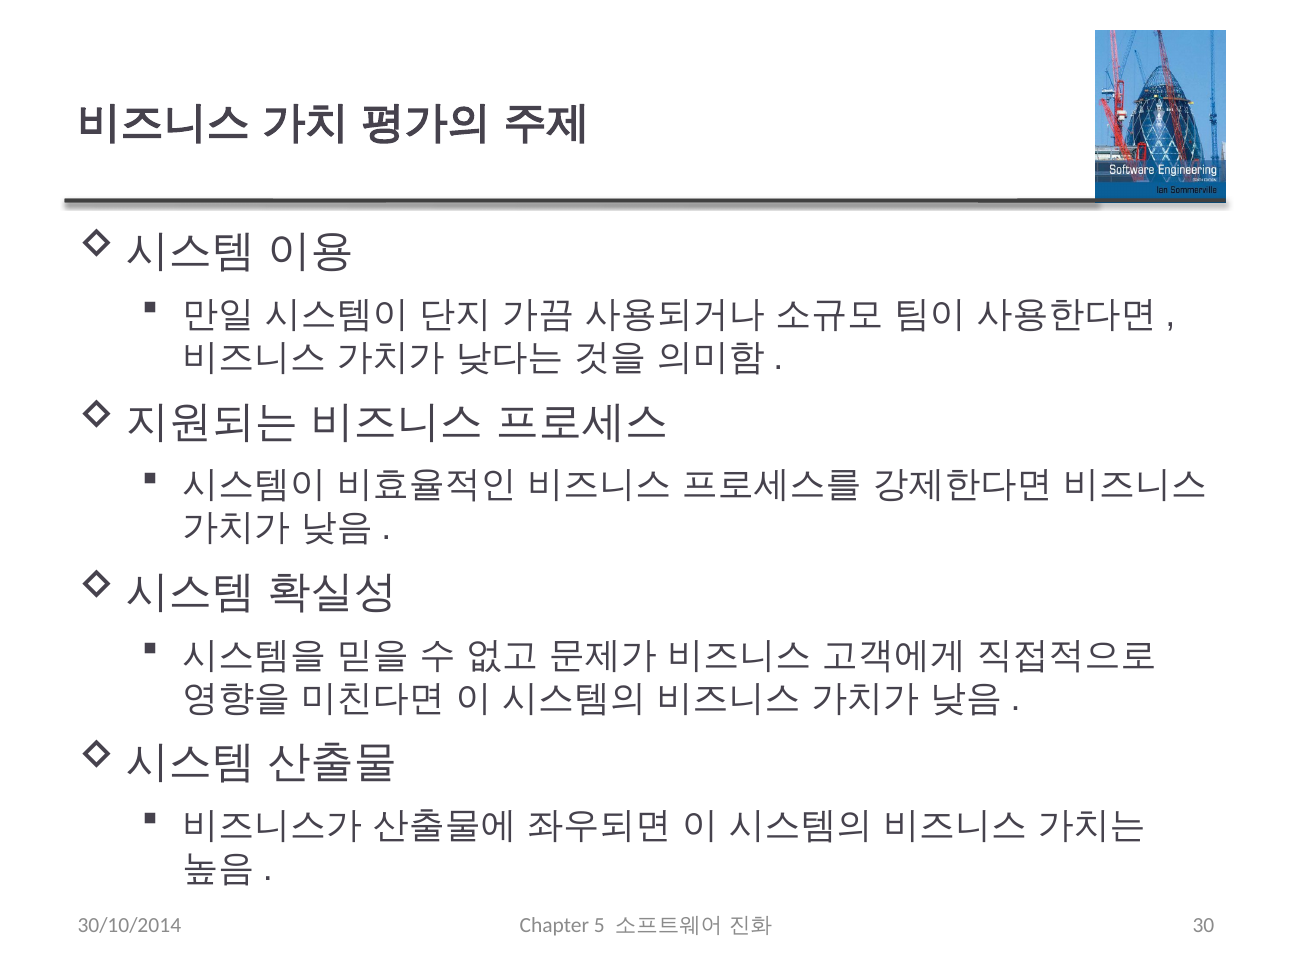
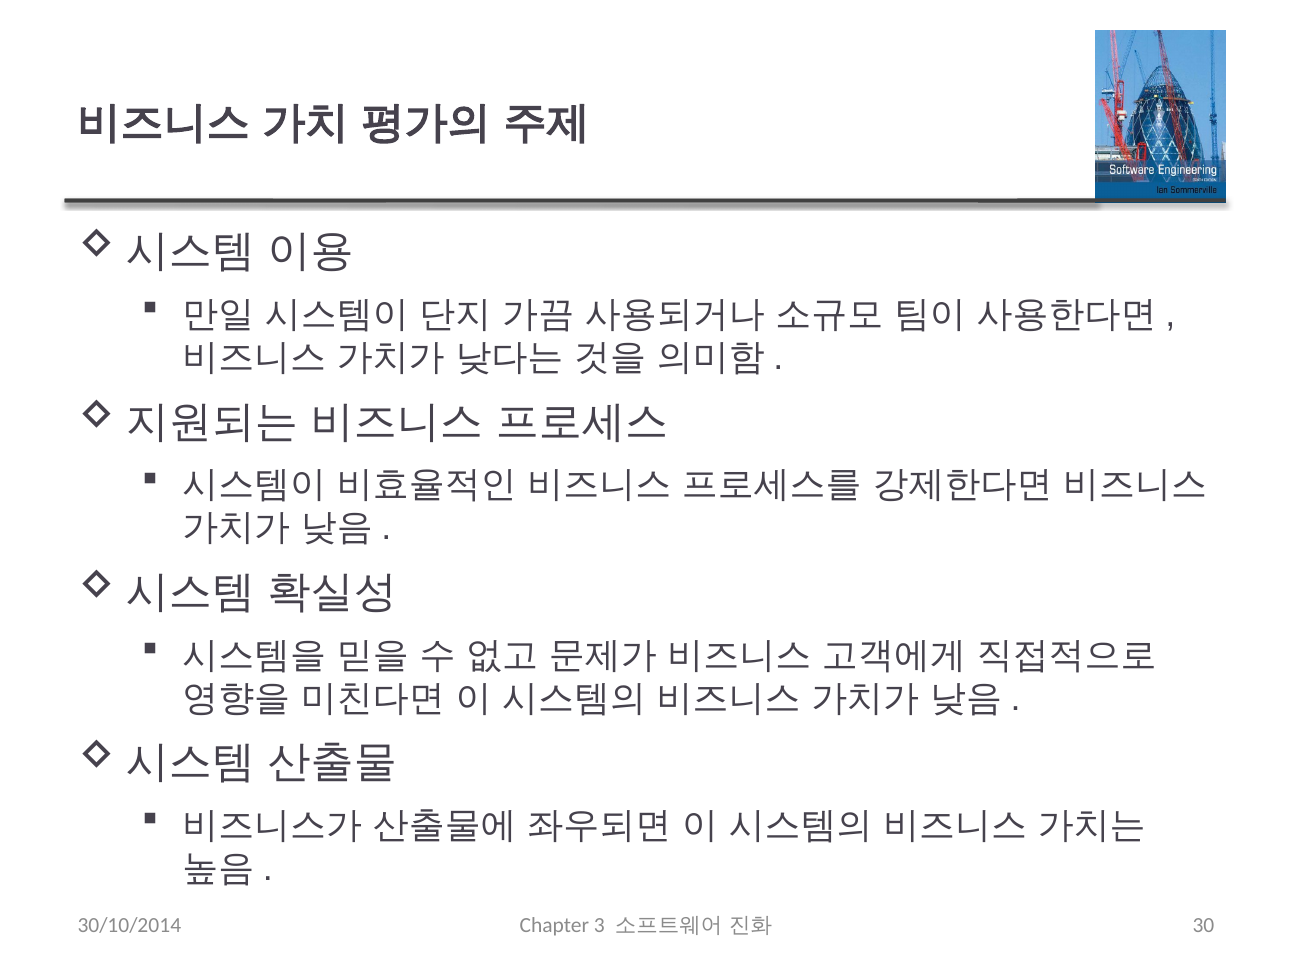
5: 5 -> 3
